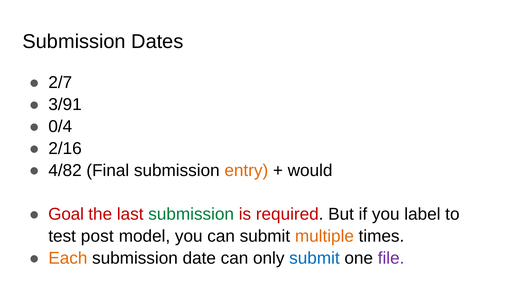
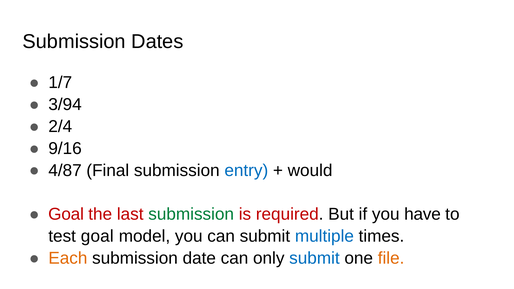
2/7: 2/7 -> 1/7
3/91: 3/91 -> 3/94
0/4: 0/4 -> 2/4
2/16: 2/16 -> 9/16
4/82: 4/82 -> 4/87
entry colour: orange -> blue
label: label -> have
test post: post -> goal
multiple colour: orange -> blue
file colour: purple -> orange
